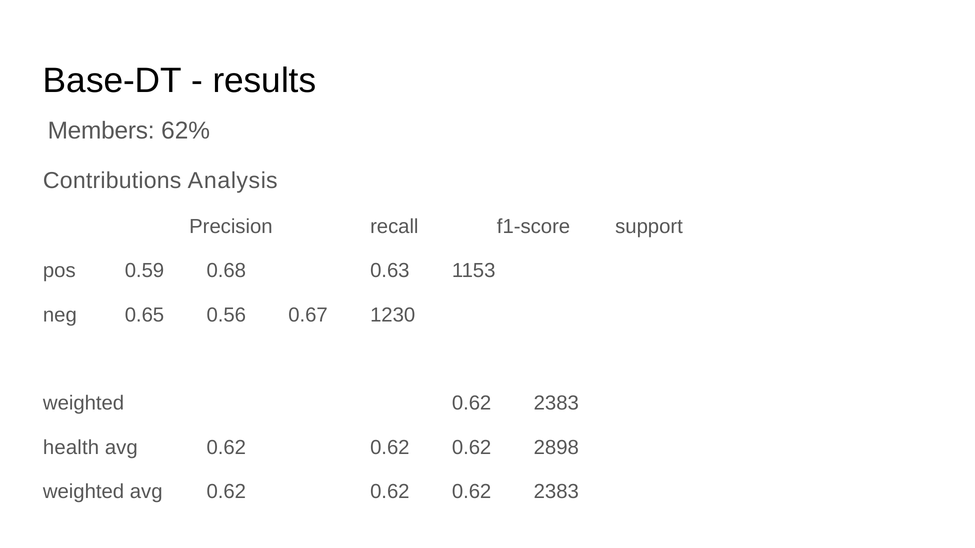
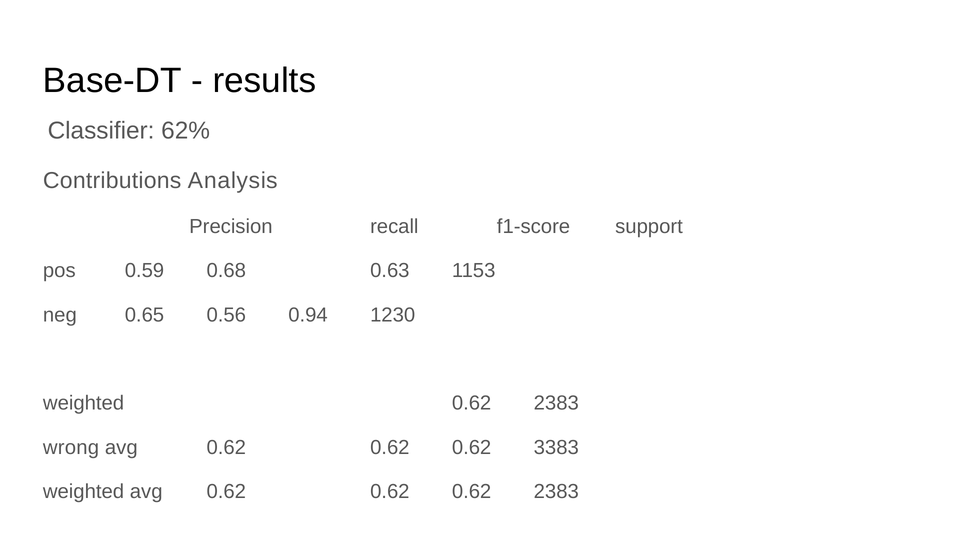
Members: Members -> Classifier
0.67: 0.67 -> 0.94
health: health -> wrong
2898: 2898 -> 3383
